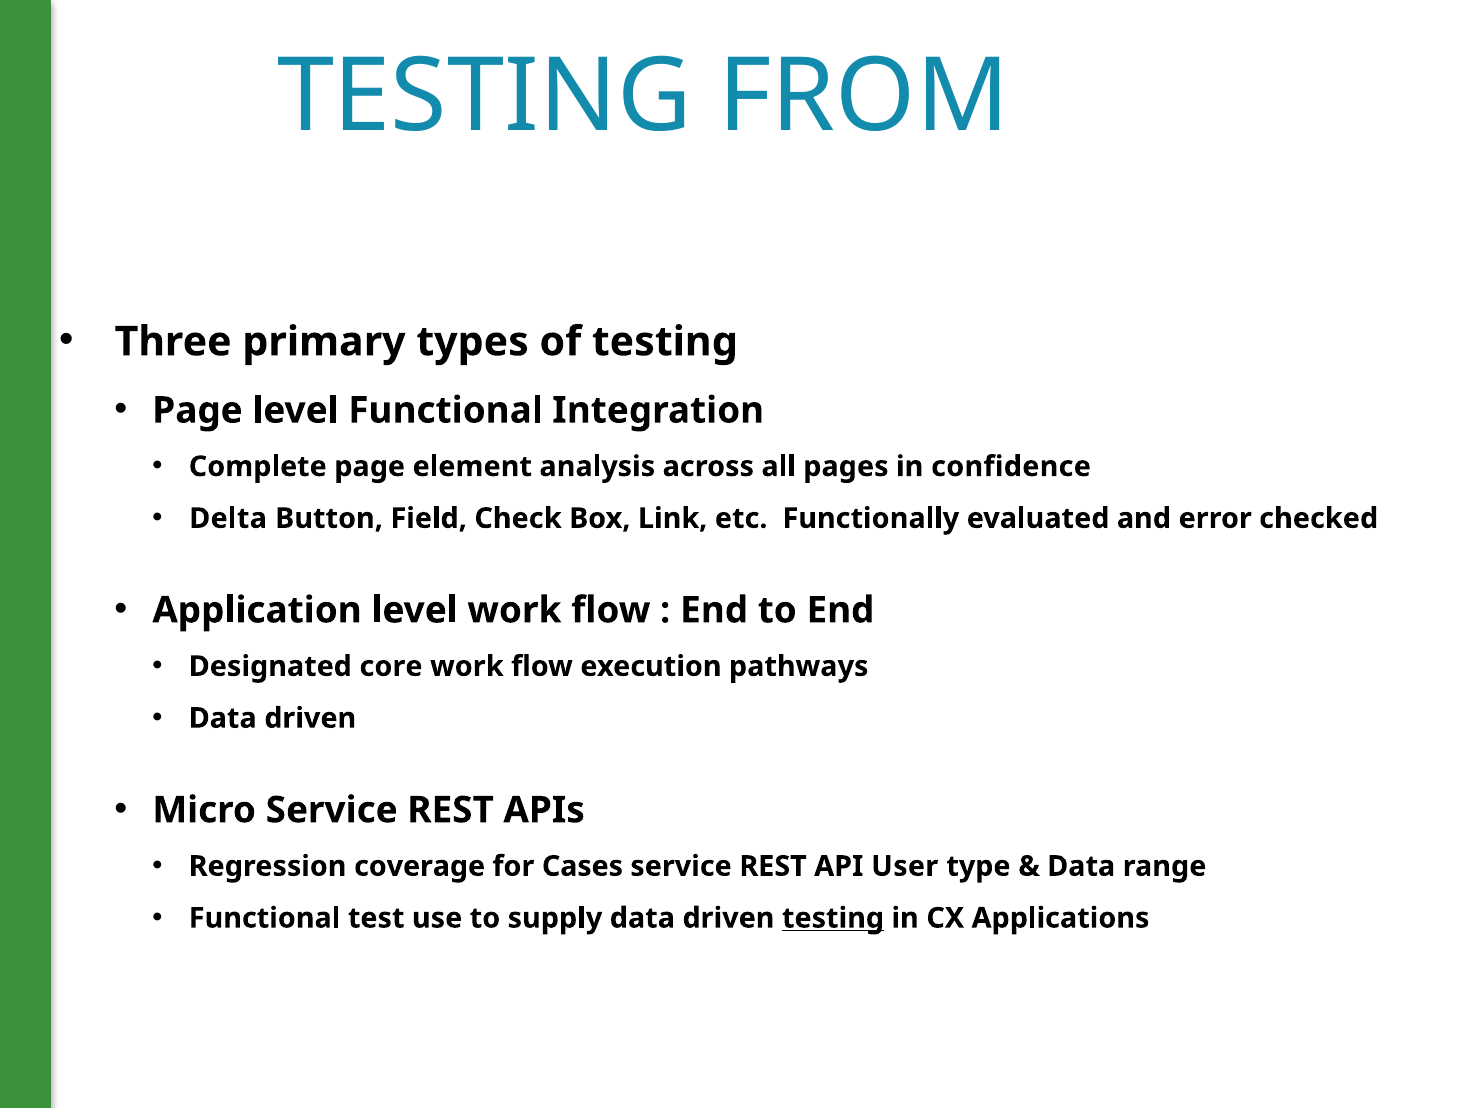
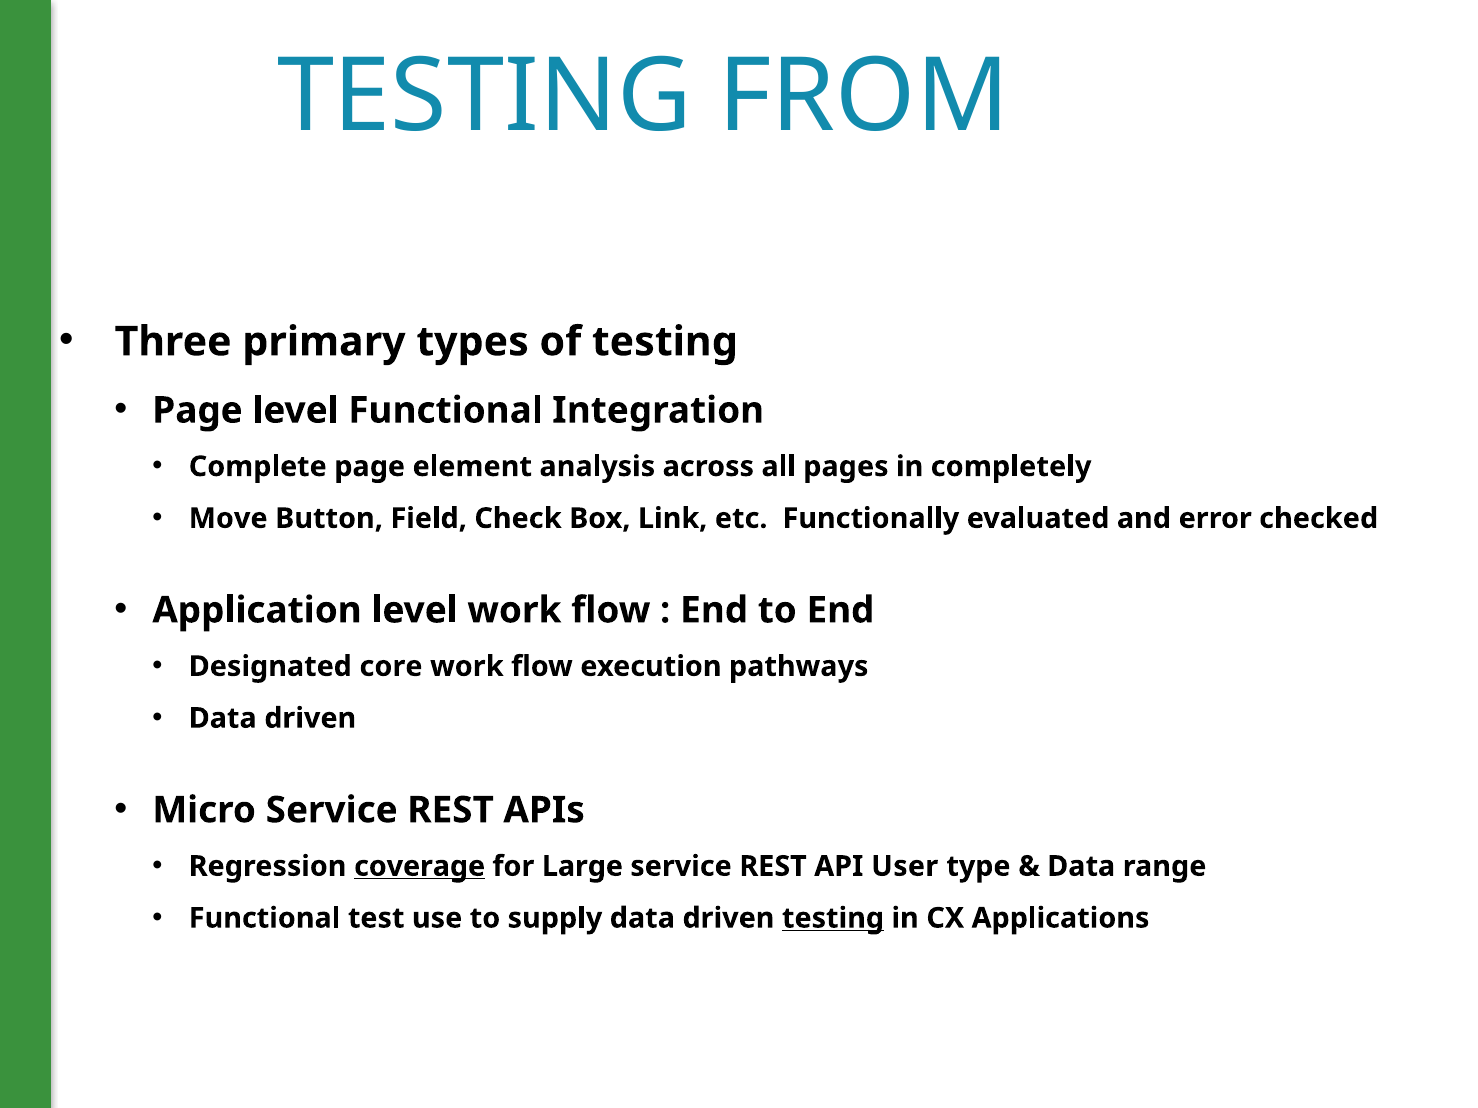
confidence: confidence -> completely
Delta: Delta -> Move
coverage underline: none -> present
Cases: Cases -> Large
